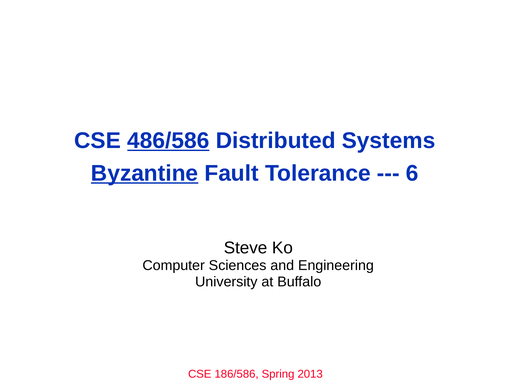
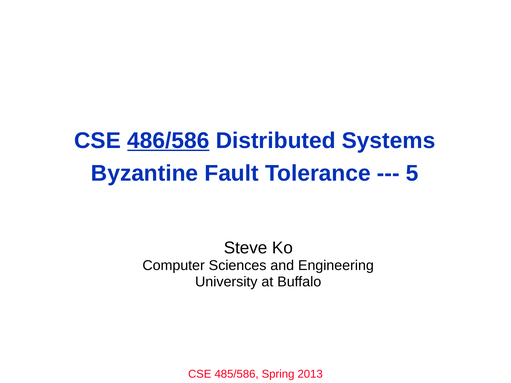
Byzantine underline: present -> none
6: 6 -> 5
186/586: 186/586 -> 485/586
